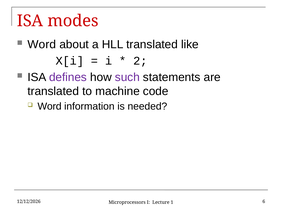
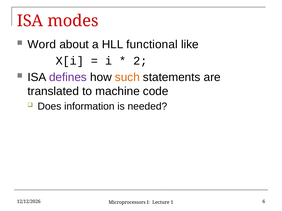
HLL translated: translated -> functional
such colour: purple -> orange
Word at (50, 107): Word -> Does
